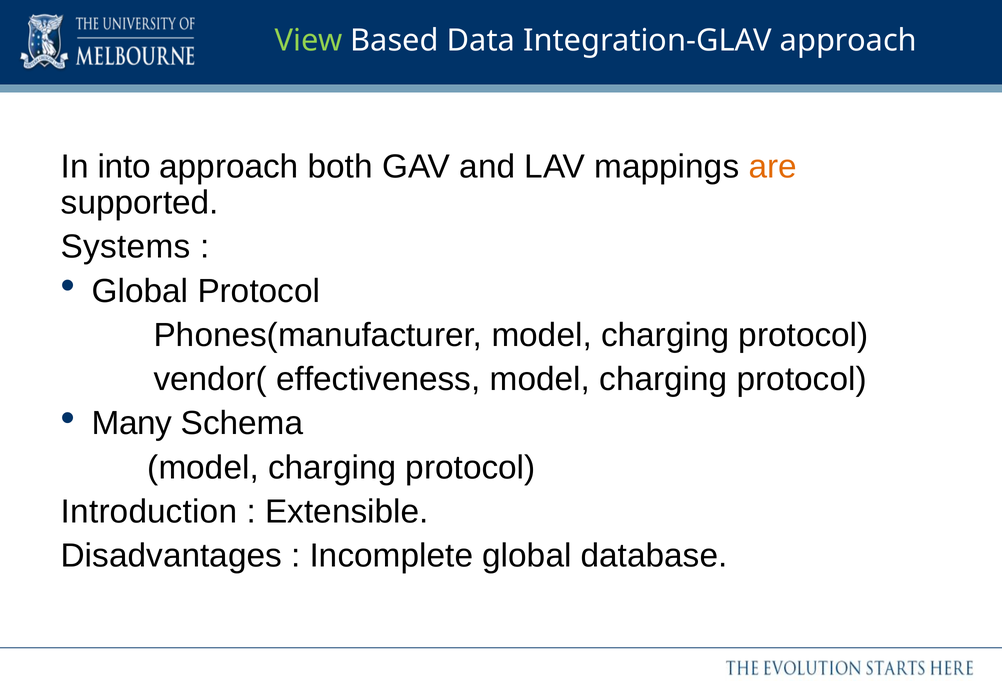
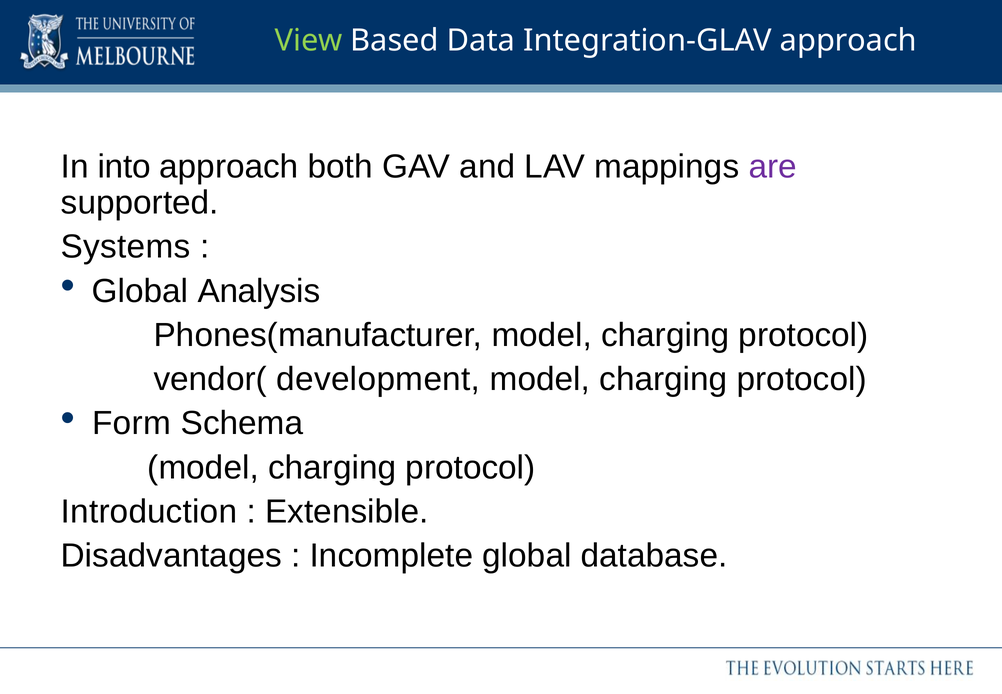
are colour: orange -> purple
Global Protocol: Protocol -> Analysis
effectiveness: effectiveness -> development
Many: Many -> Form
